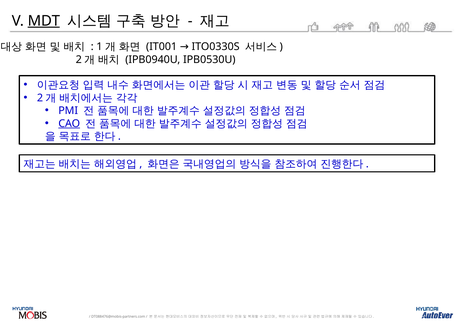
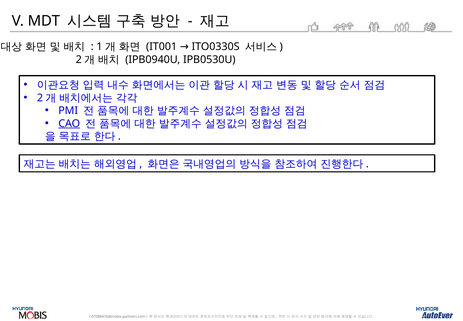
MDT underline: present -> none
